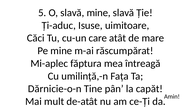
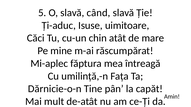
slavă mine: mine -> când
care: care -> chin
